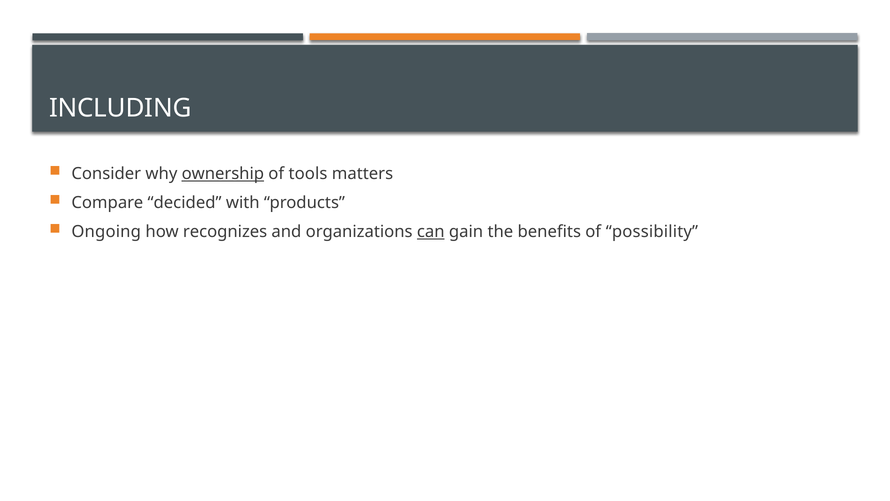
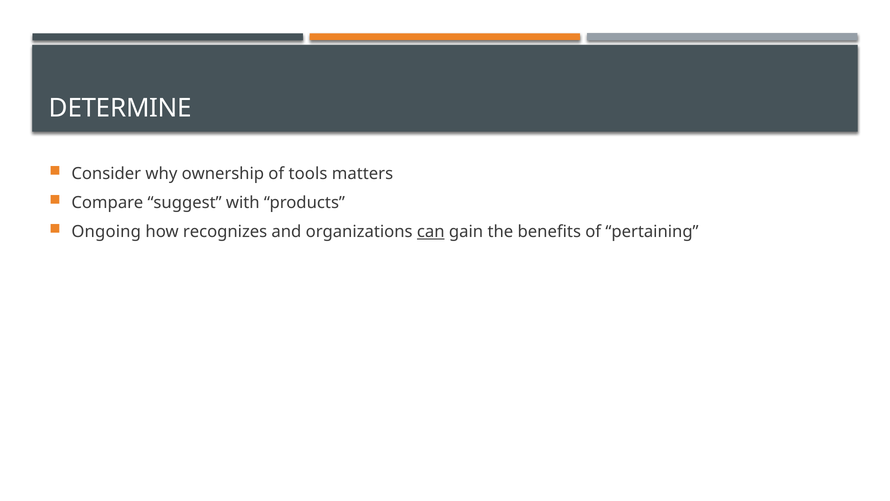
INCLUDING: INCLUDING -> DETERMINE
ownership underline: present -> none
decided: decided -> suggest
possibility: possibility -> pertaining
